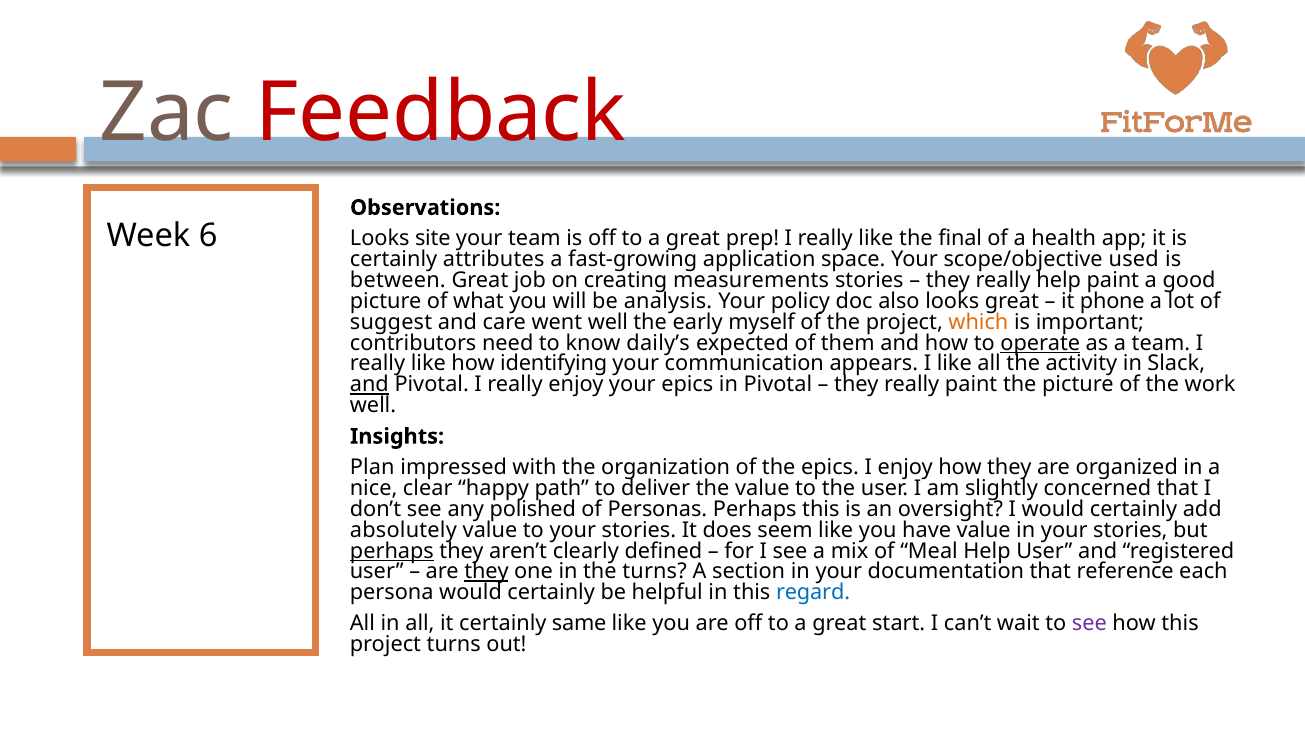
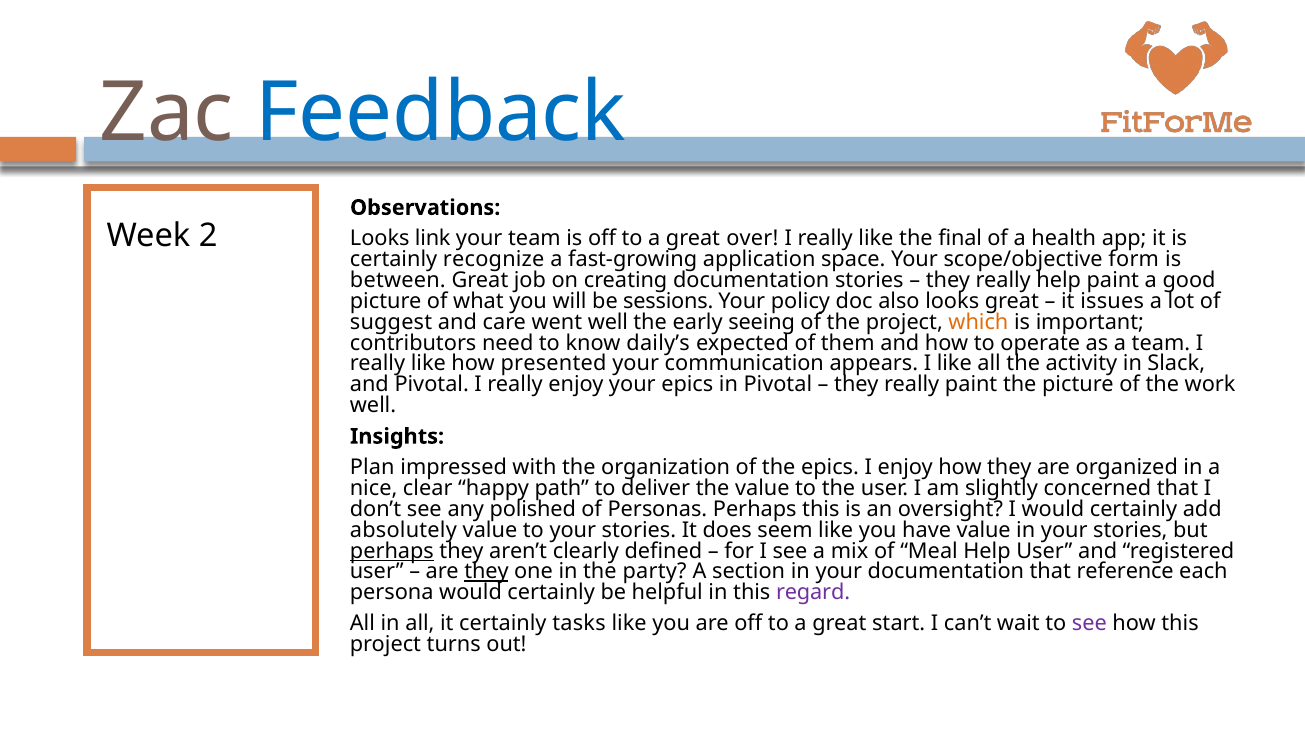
Feedback colour: red -> blue
6: 6 -> 2
site: site -> link
prep: prep -> over
attributes: attributes -> recognize
used: used -> form
creating measurements: measurements -> documentation
analysis: analysis -> sessions
phone: phone -> issues
myself: myself -> seeing
operate underline: present -> none
identifying: identifying -> presented
and at (369, 385) underline: present -> none
the turns: turns -> party
regard colour: blue -> purple
same: same -> tasks
